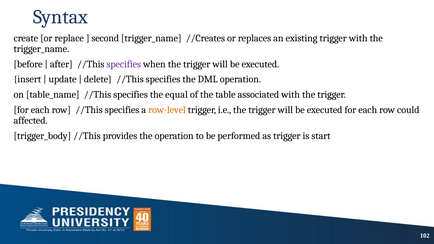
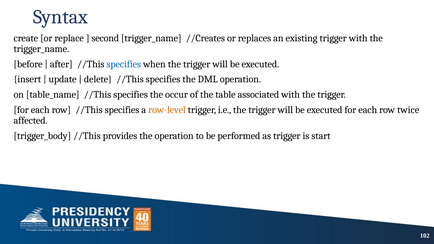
specifies at (124, 64) colour: purple -> blue
equal: equal -> occur
could: could -> twice
